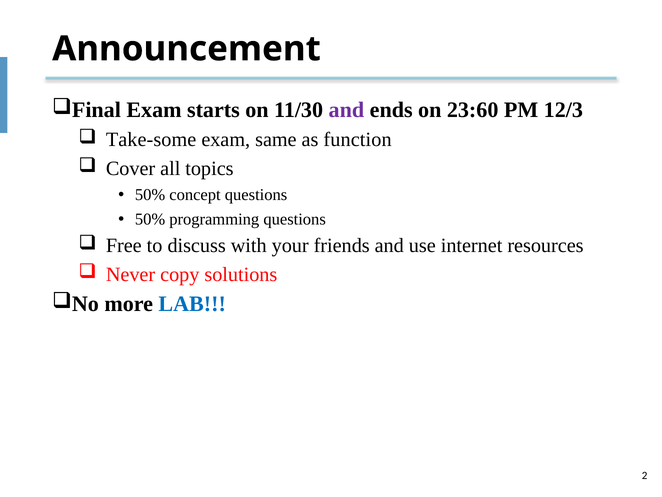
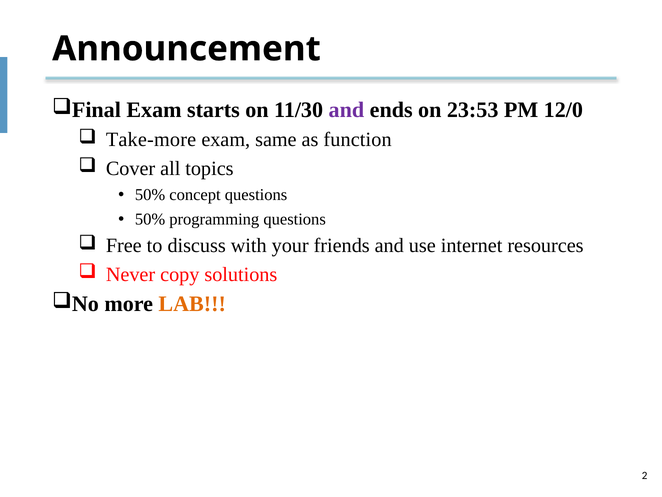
23:60: 23:60 -> 23:53
12/3: 12/3 -> 12/0
Take-some: Take-some -> Take-more
LAB colour: blue -> orange
